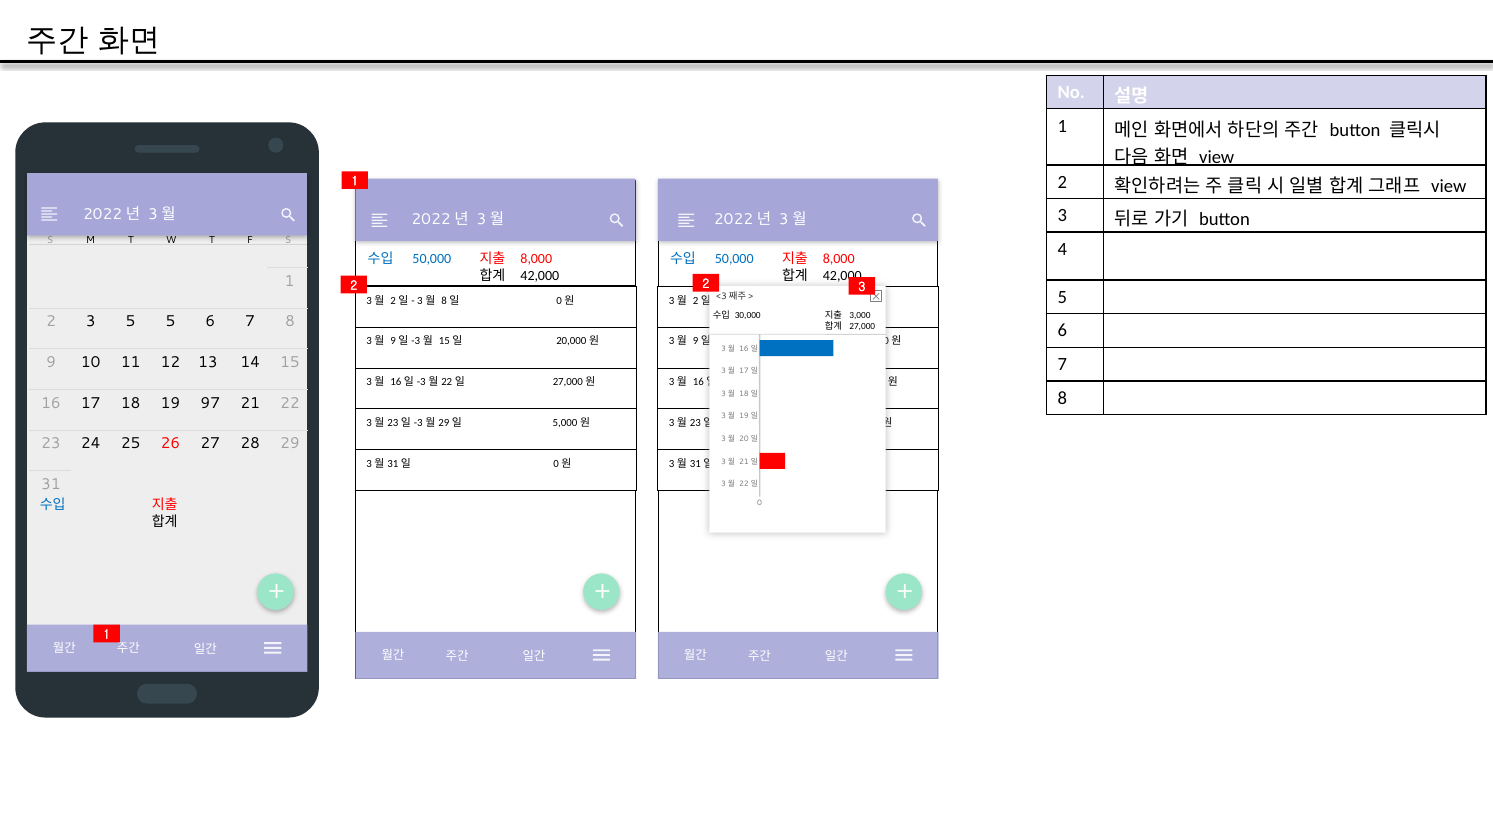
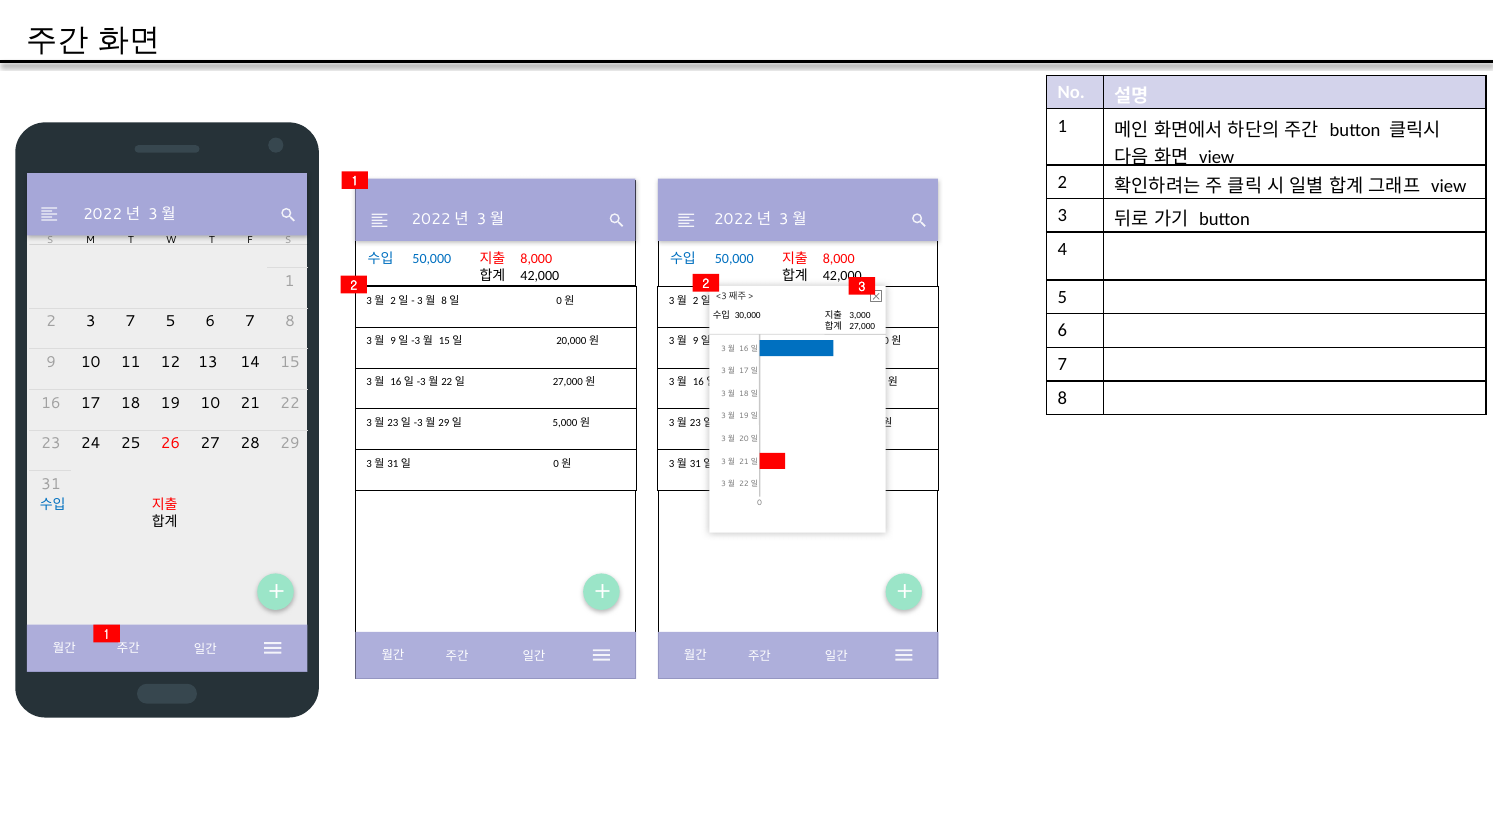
3 5: 5 -> 7
19 97: 97 -> 10
